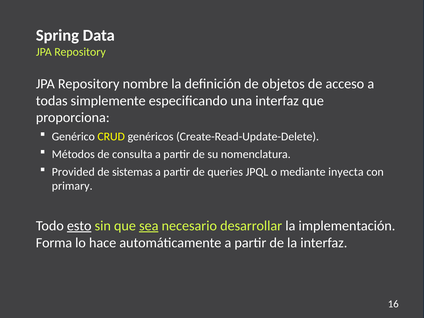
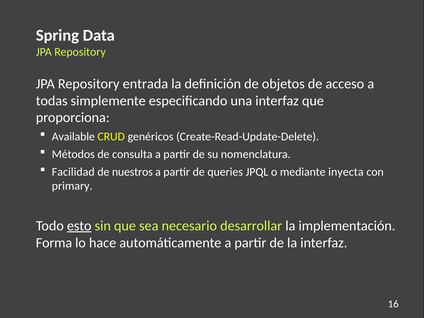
nombre: nombre -> entrada
Genérico: Genérico -> Available
Provided: Provided -> Facilidad
sistemas: sistemas -> nuestros
sea underline: present -> none
